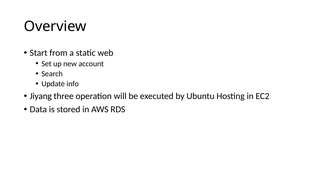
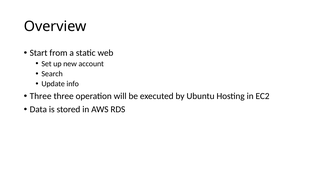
Jiyang at (41, 96): Jiyang -> Three
